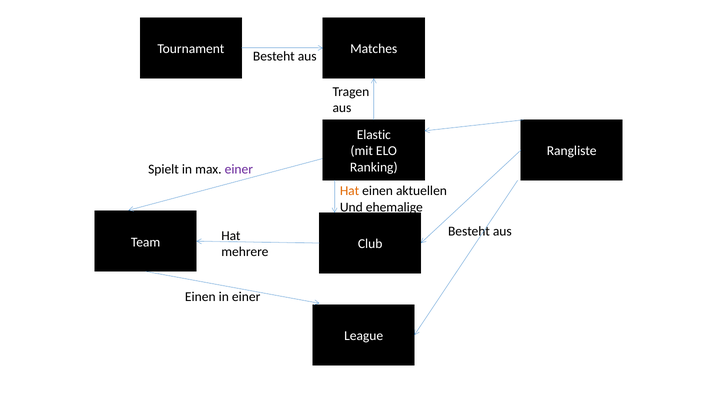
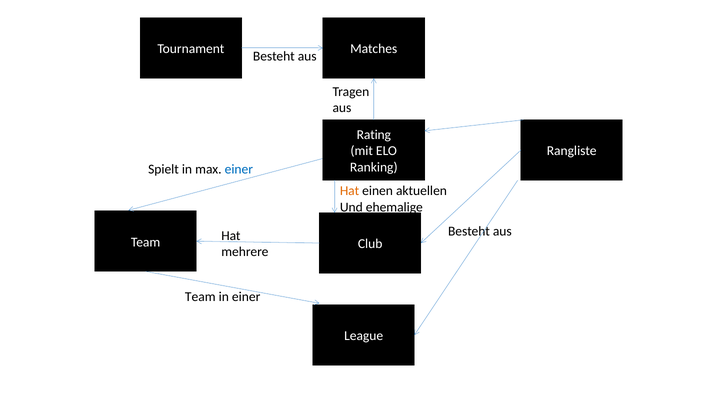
Elastic: Elastic -> Rating
einer at (239, 169) colour: purple -> blue
Einen at (200, 297): Einen -> Team
